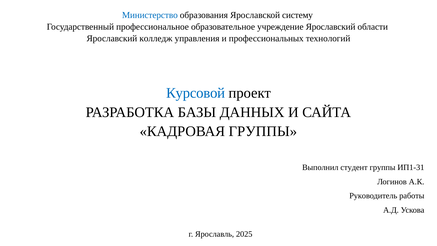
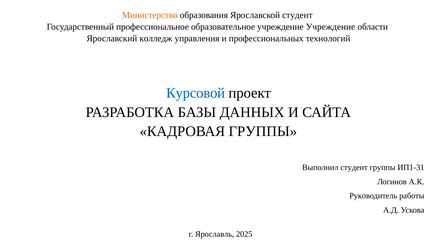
Министерство colour: blue -> orange
Ярославской систему: систему -> студент
учреждение Ярославский: Ярославский -> Учреждение
